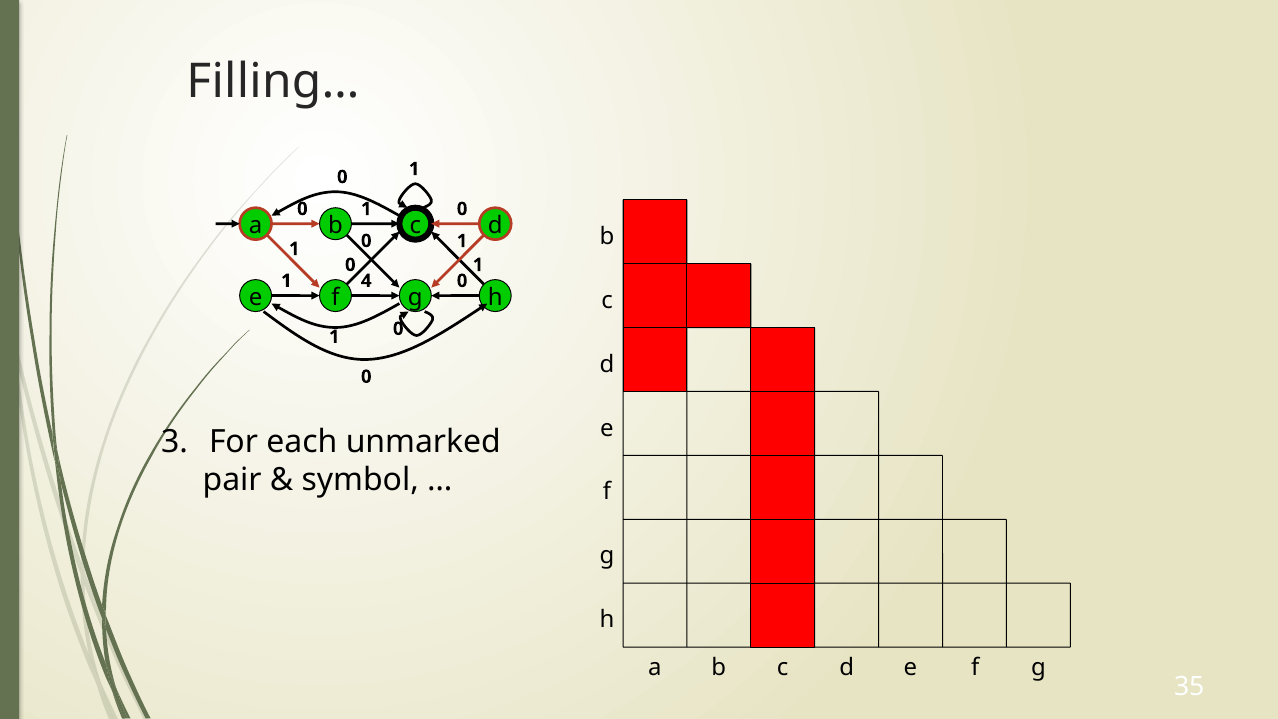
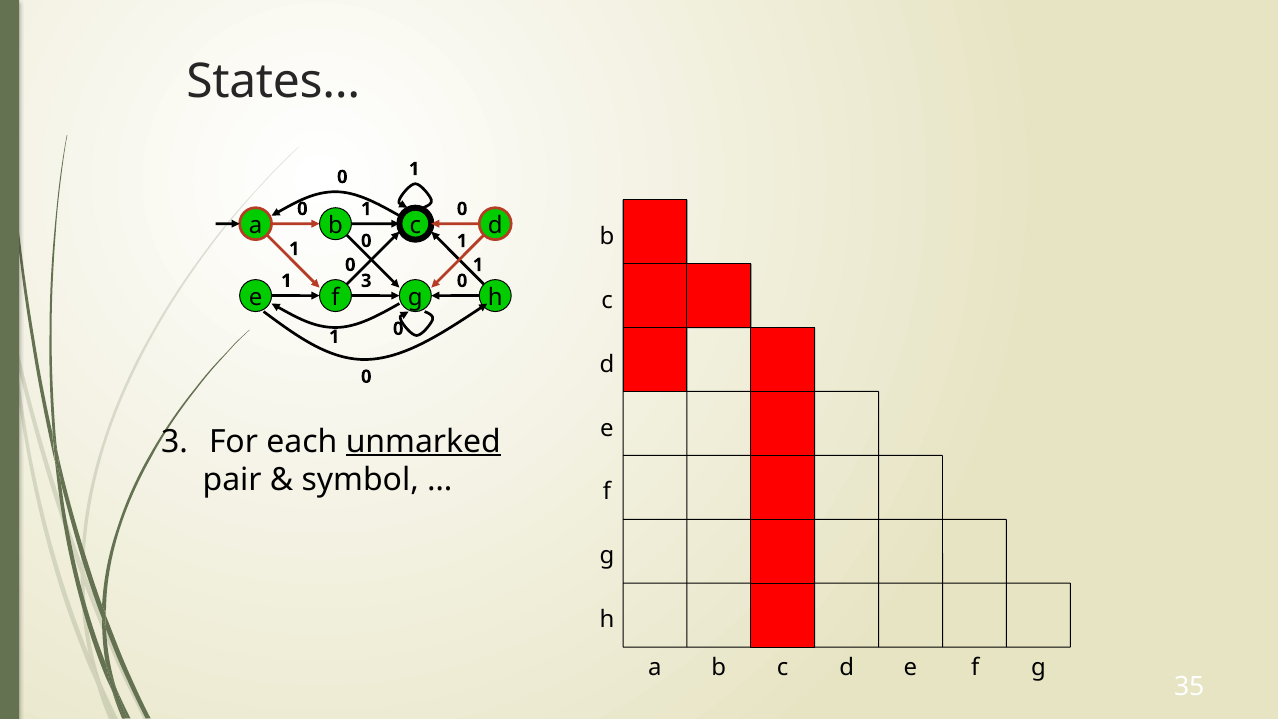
Filling…: Filling… -> States…
4 at (366, 281): 4 -> 3
unmarked underline: none -> present
